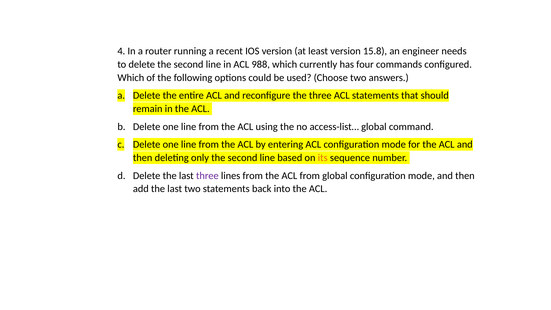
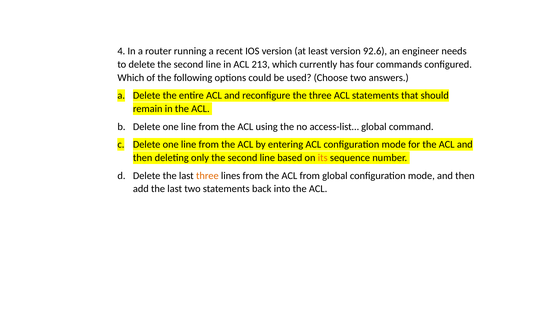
15.8: 15.8 -> 92.6
988: 988 -> 213
three at (207, 176) colour: purple -> orange
